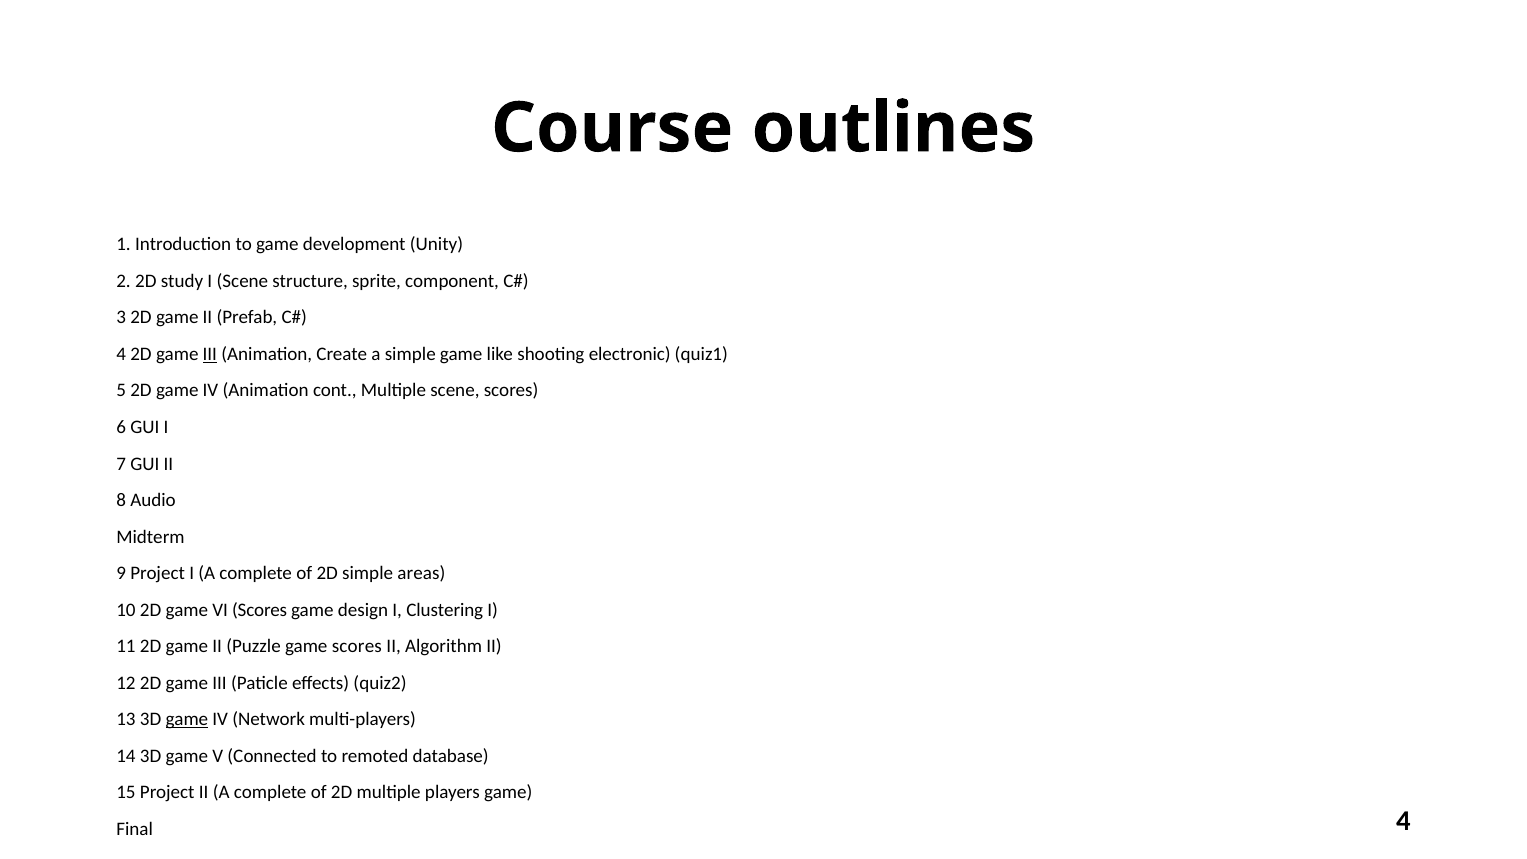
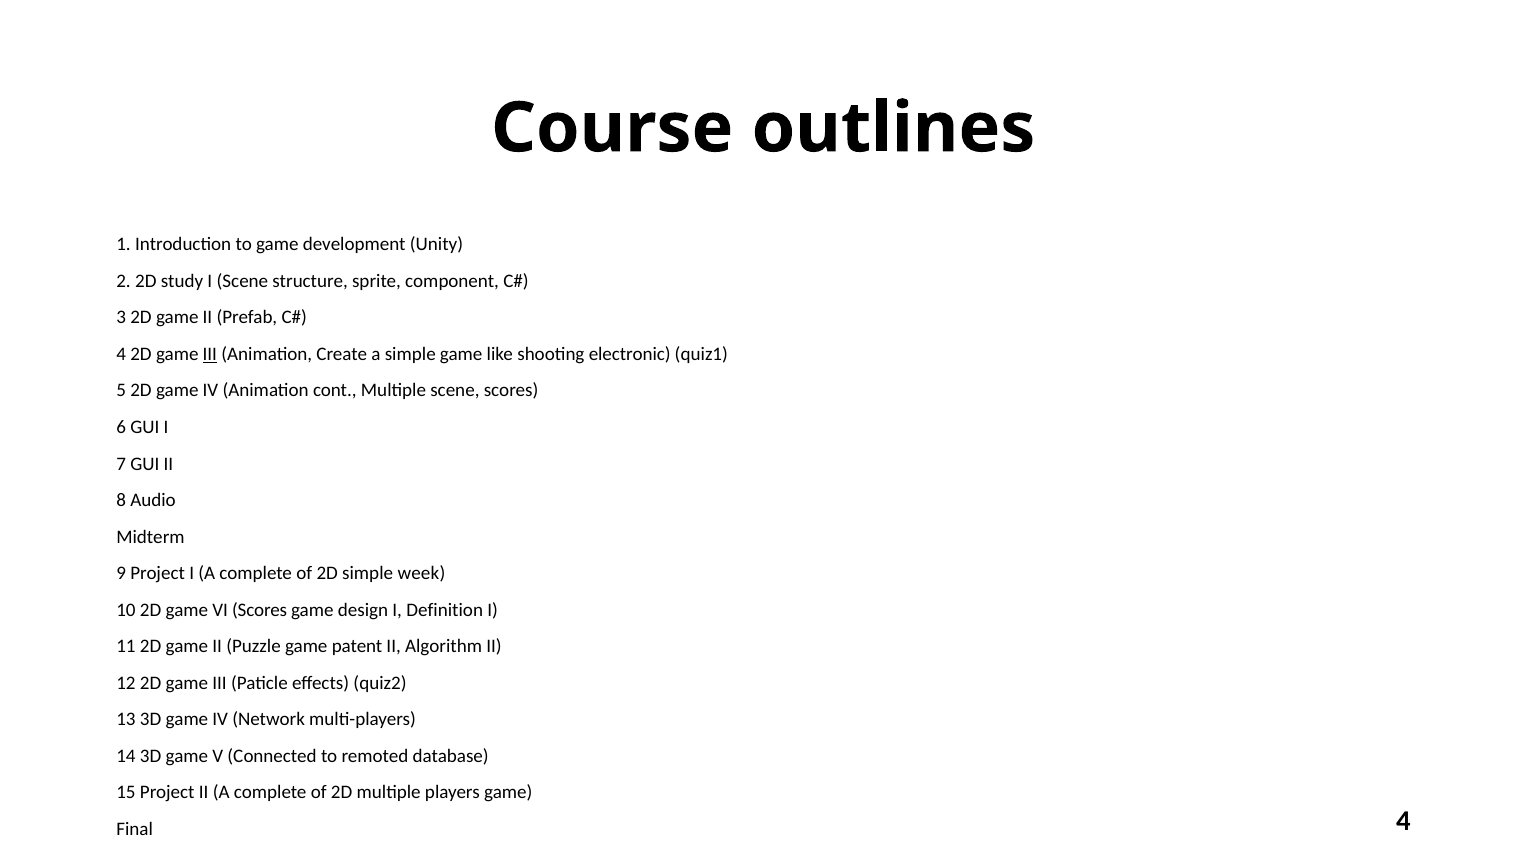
areas: areas -> week
Clustering: Clustering -> Definition
game scores: scores -> patent
game at (187, 719) underline: present -> none
